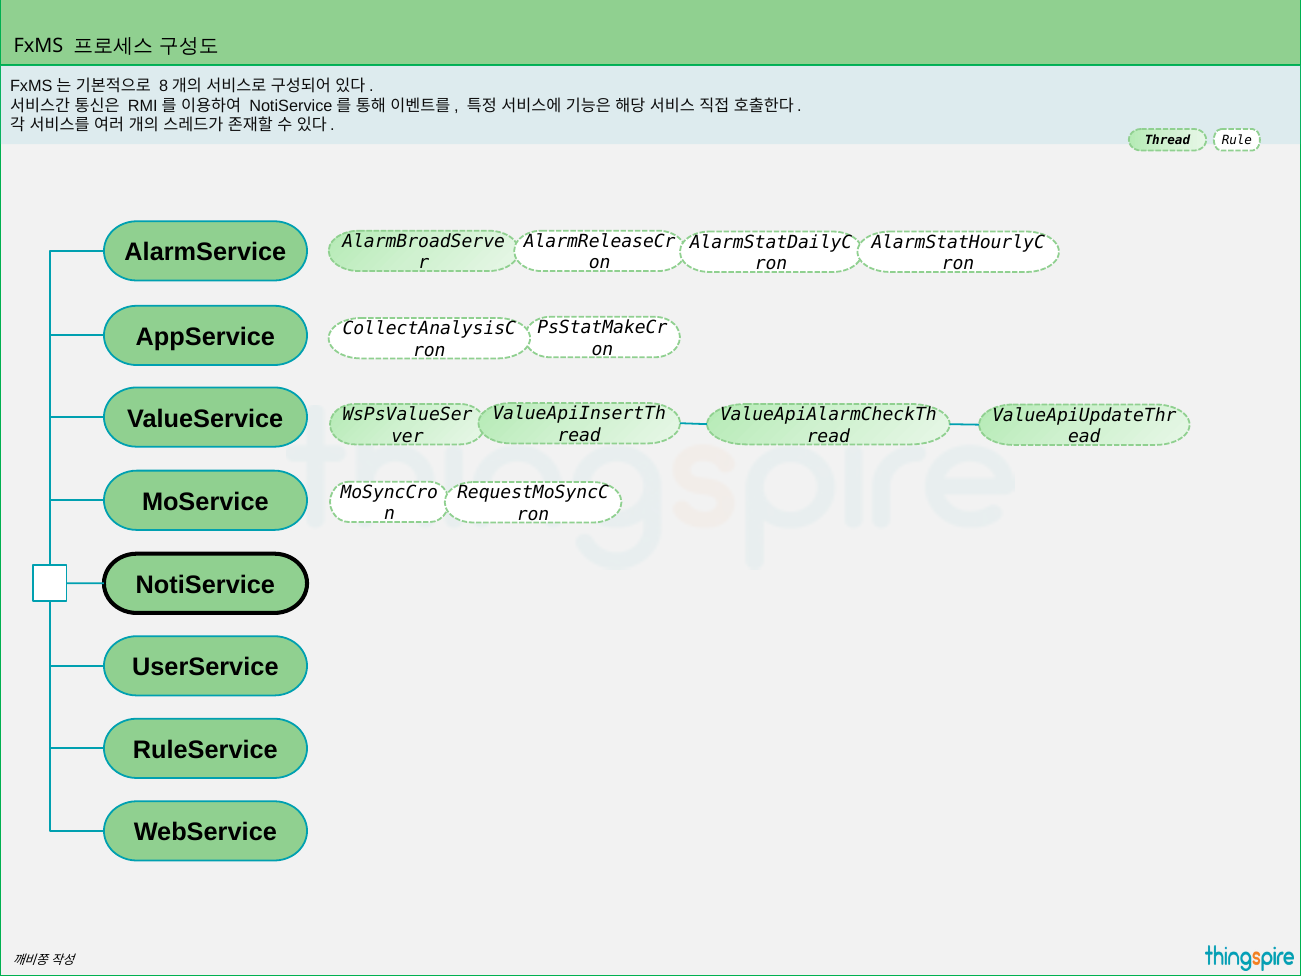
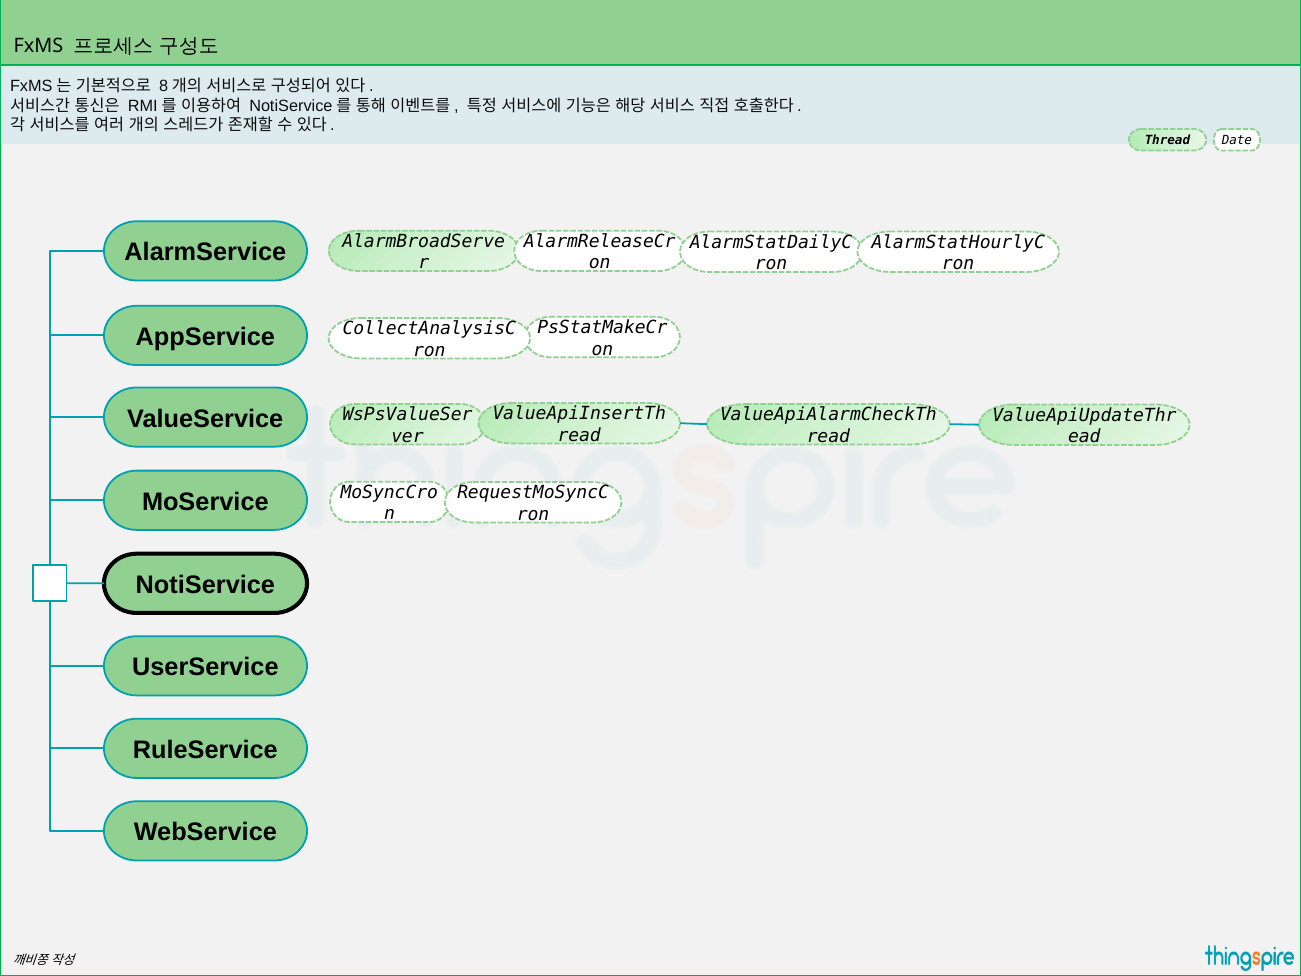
Rule: Rule -> Date
